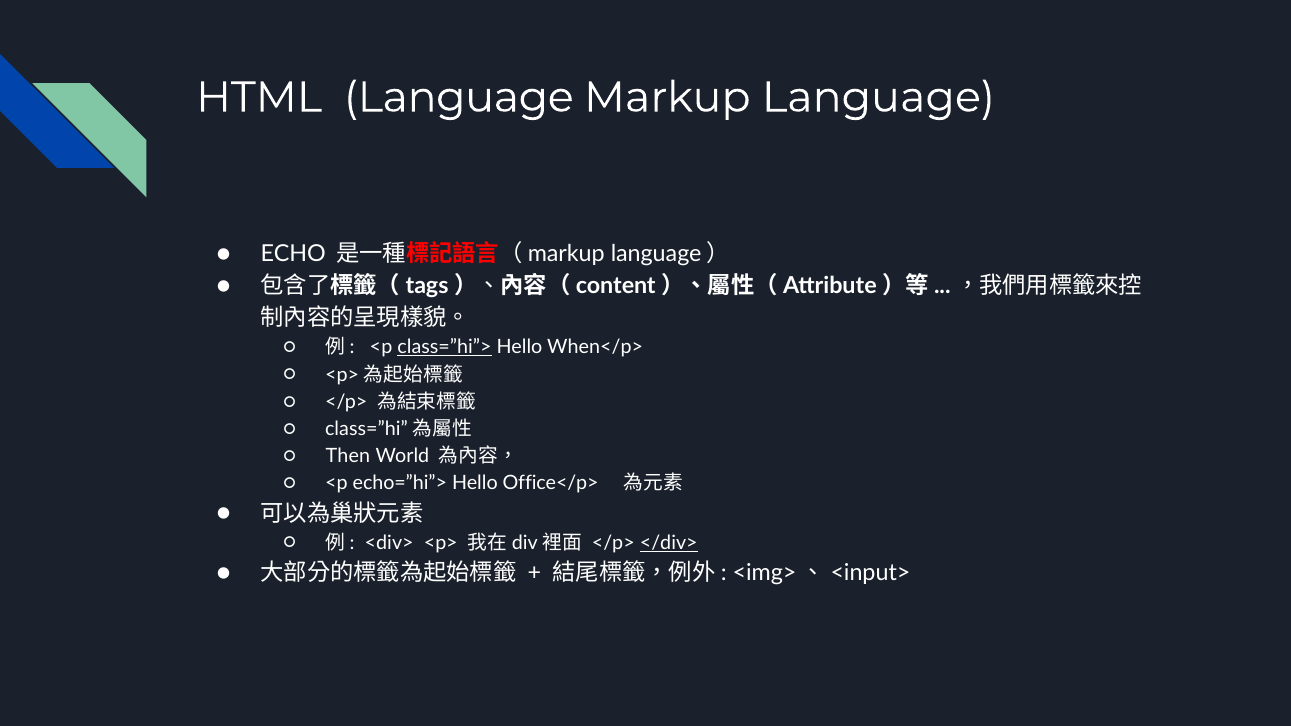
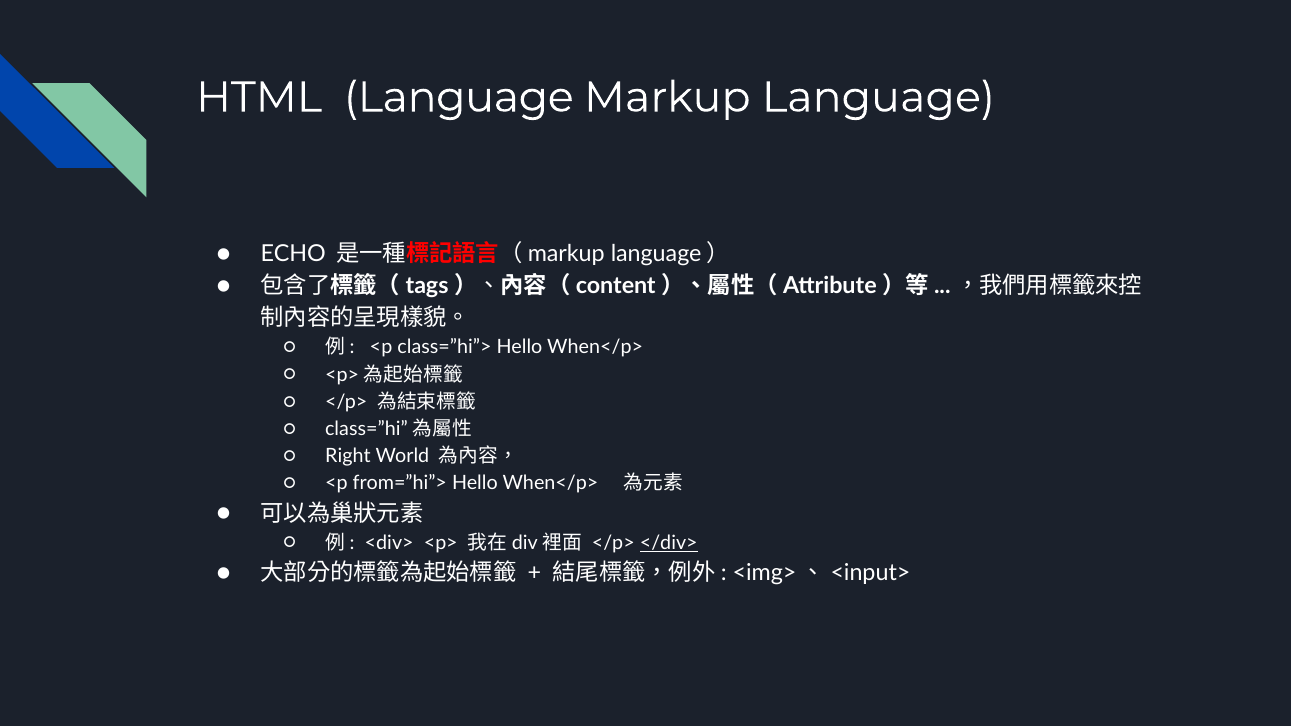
class=”hi”> underline: present -> none
Then: Then -> Right
echo=”hi”>: echo=”hi”> -> from=”hi”>
Office</p> at (551, 483): Office</p> -> When</p>
